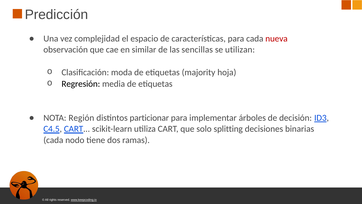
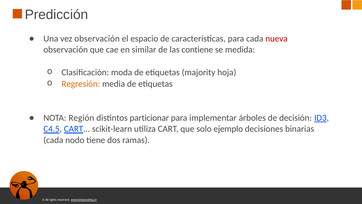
vez complejidad: complejidad -> observación
sencillas: sencillas -> contiene
utilizan: utilizan -> medida
Regresión colour: black -> orange
splitting: splitting -> ejemplo
